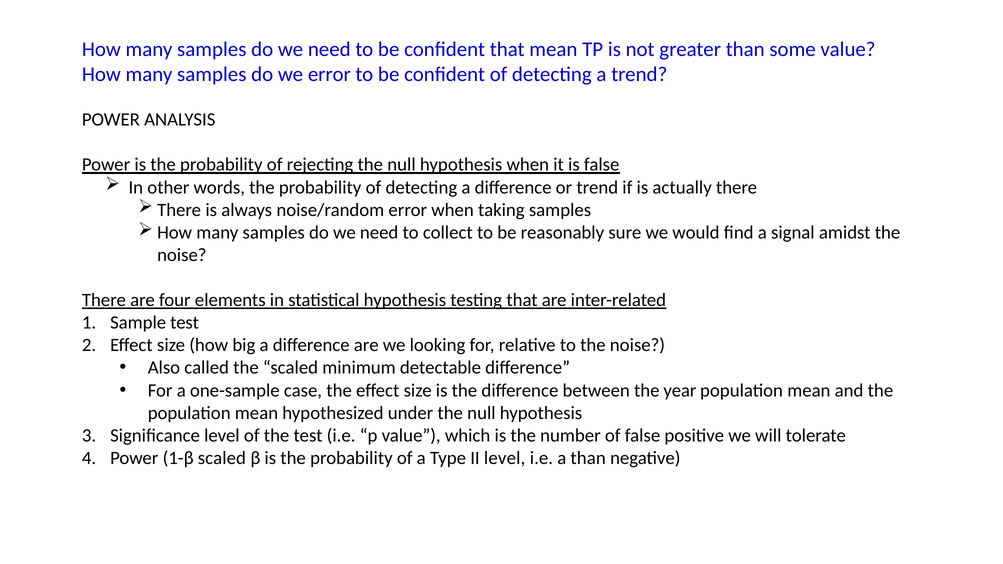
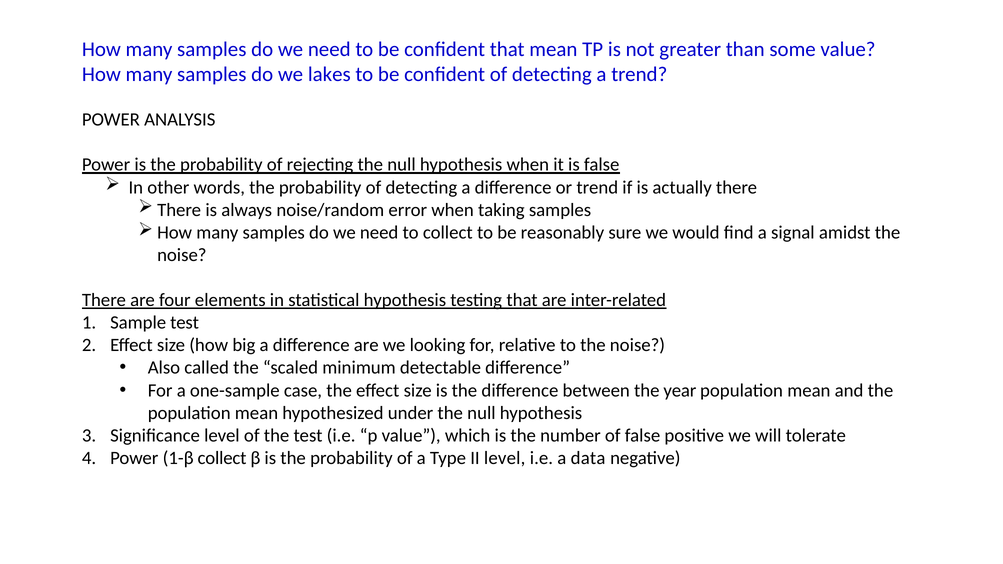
we error: error -> lakes
1-β scaled: scaled -> collect
a than: than -> data
